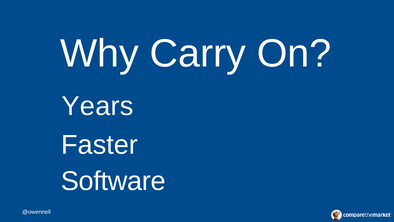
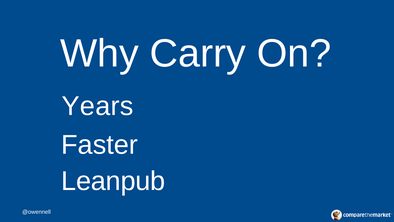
Software: Software -> Leanpub
